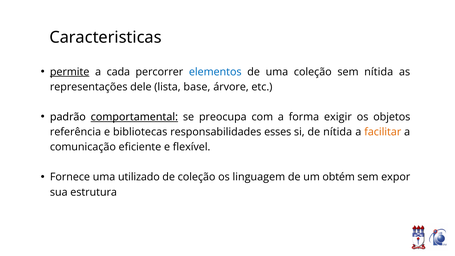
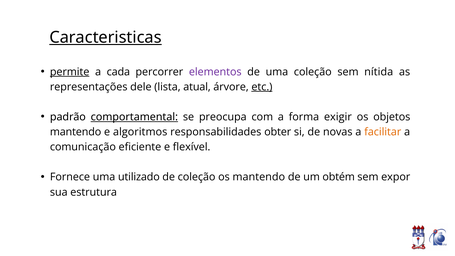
Caracteristicas underline: none -> present
elementos colour: blue -> purple
base: base -> atual
etc underline: none -> present
referência at (76, 132): referência -> mantendo
bibliotecas: bibliotecas -> algoritmos
esses: esses -> obter
de nítida: nítida -> novas
os linguagem: linguagem -> mantendo
